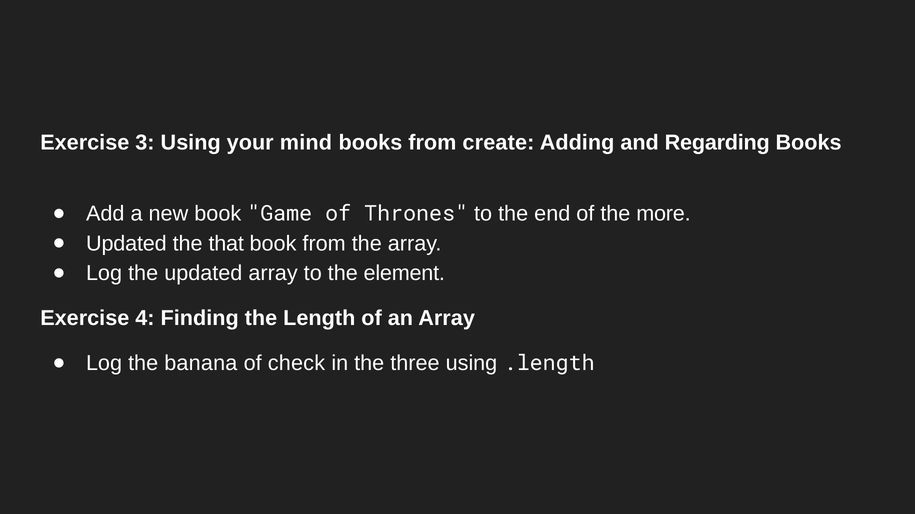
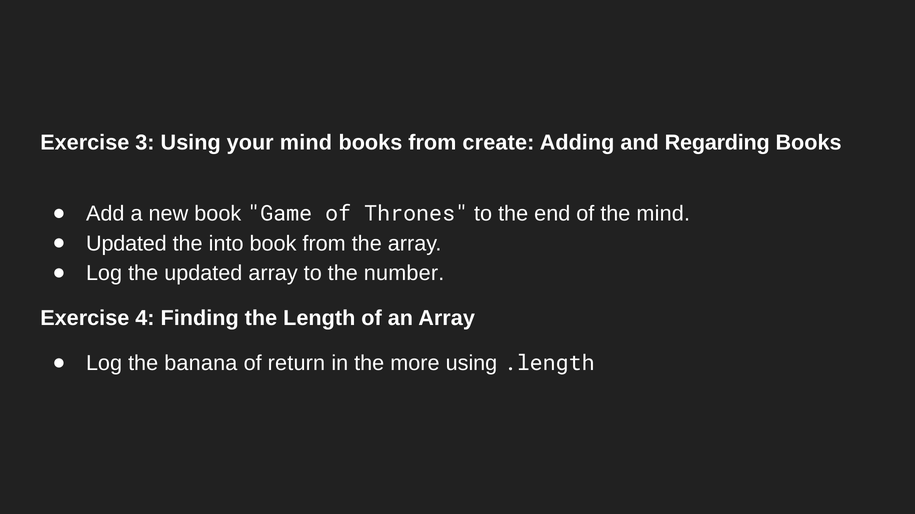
the more: more -> mind
that: that -> into
element: element -> number
check: check -> return
three: three -> more
